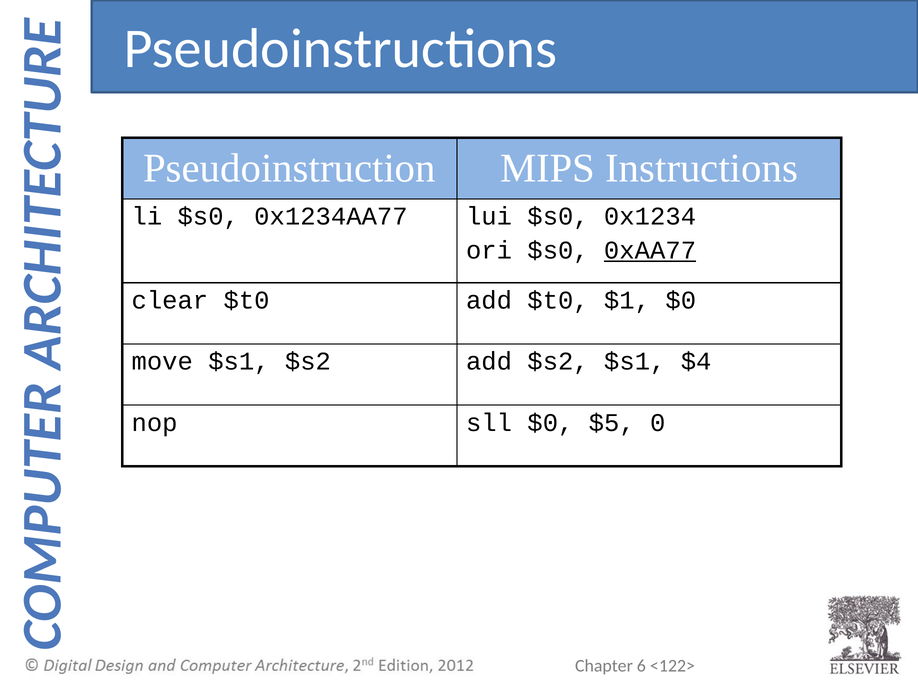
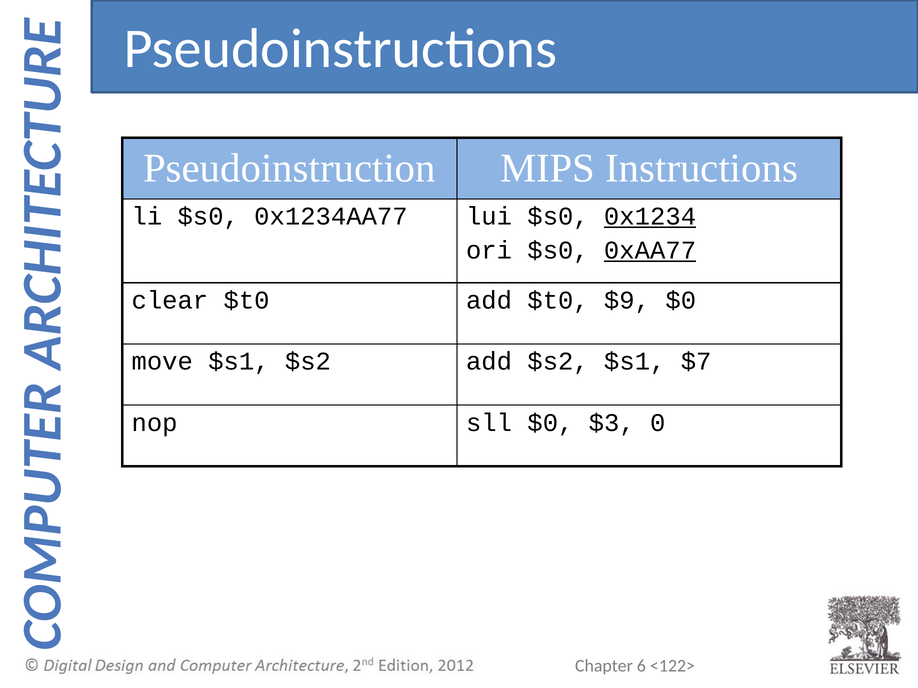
0x1234 underline: none -> present
$1: $1 -> $9
$4: $4 -> $7
$5: $5 -> $3
